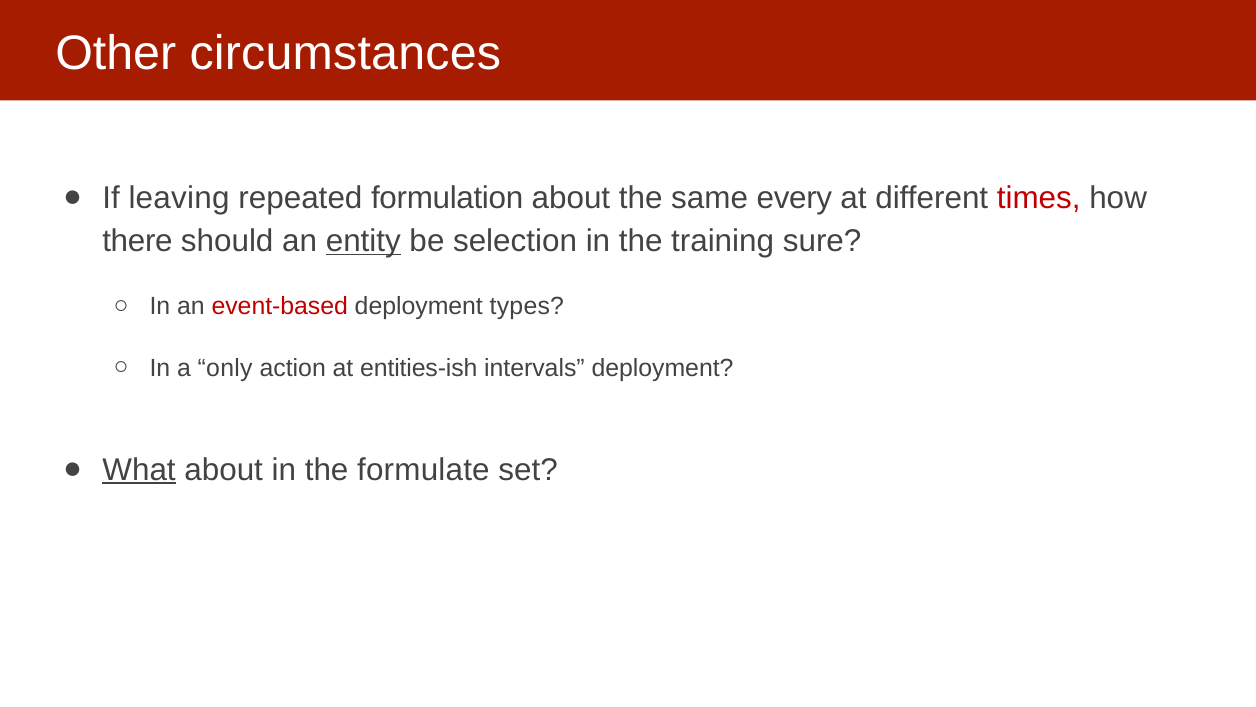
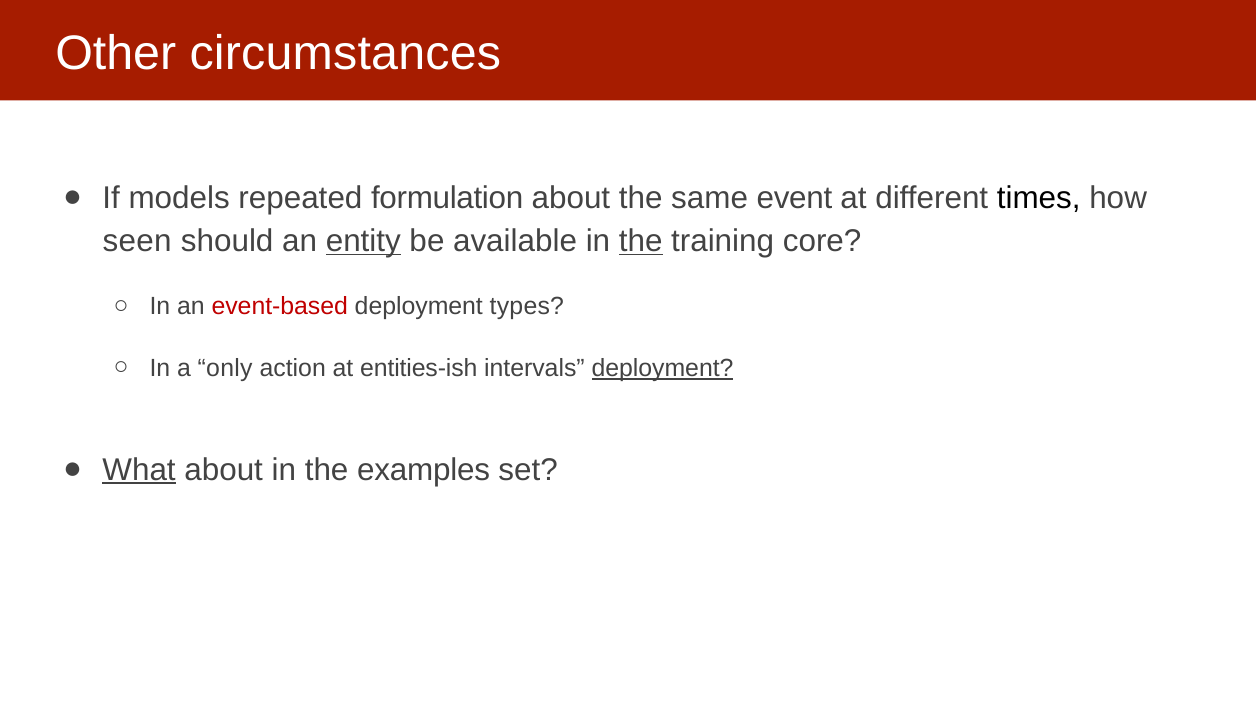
leaving: leaving -> models
every: every -> event
times colour: red -> black
there: there -> seen
selection: selection -> available
the at (641, 241) underline: none -> present
sure: sure -> core
deployment at (662, 368) underline: none -> present
formulate: formulate -> examples
